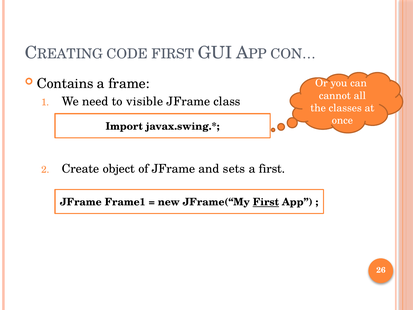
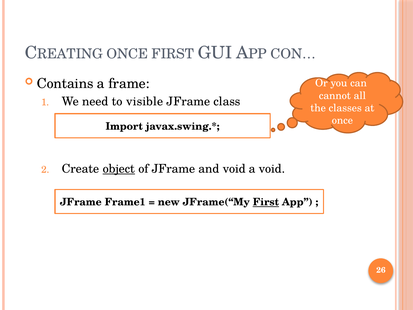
CODE at (127, 54): CODE -> ONCE
object underline: none -> present
and sets: sets -> void
a first: first -> void
